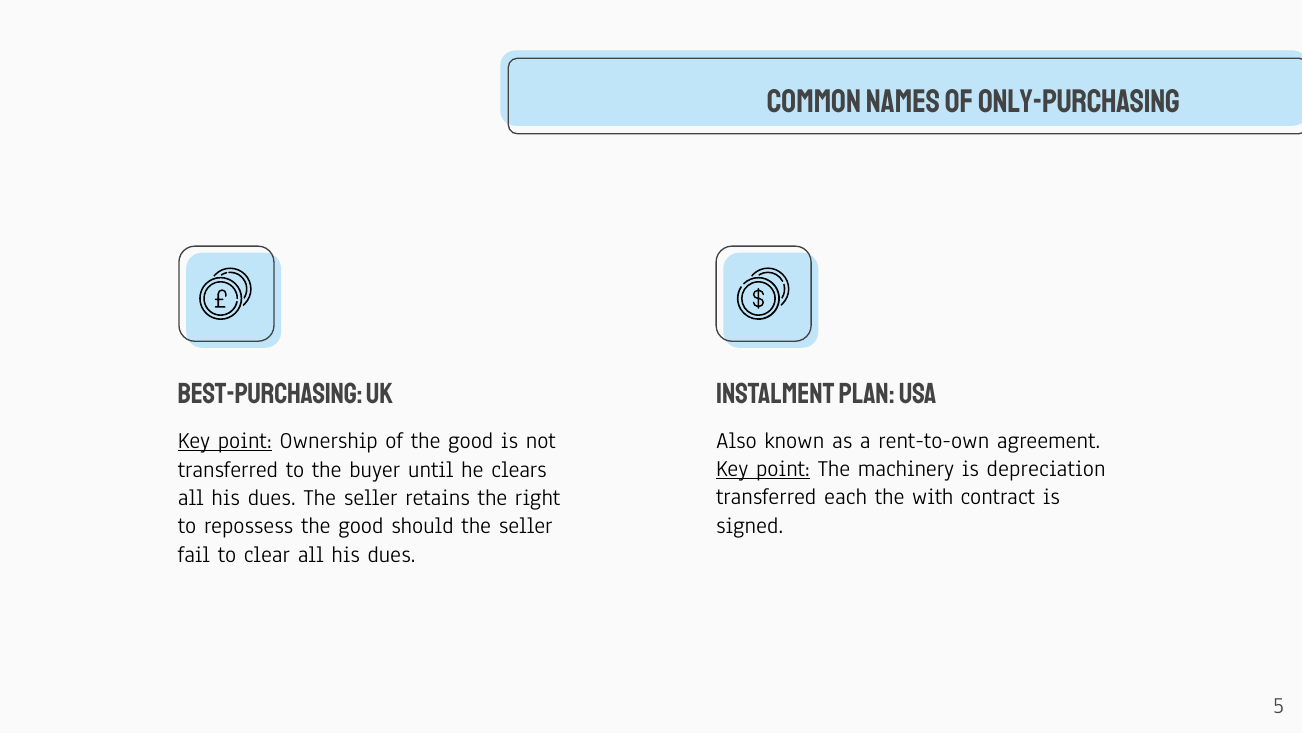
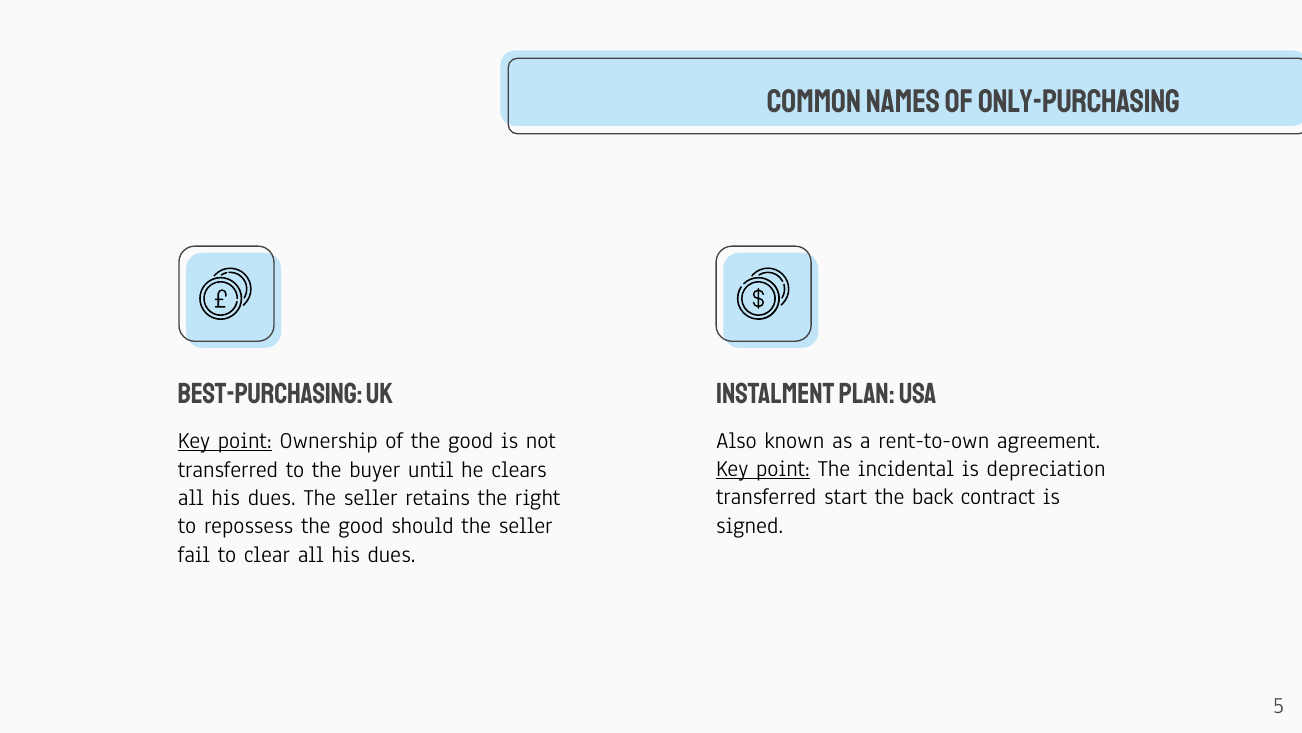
machinery: machinery -> incidental
each: each -> start
with: with -> back
